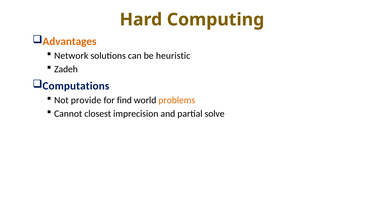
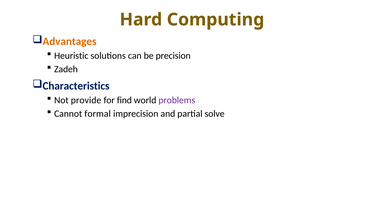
Network: Network -> Heuristic
heuristic: heuristic -> precision
Computations: Computations -> Characteristics
problems colour: orange -> purple
closest: closest -> formal
